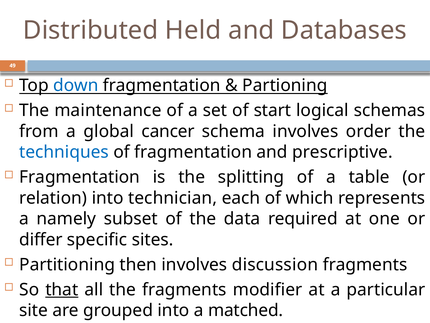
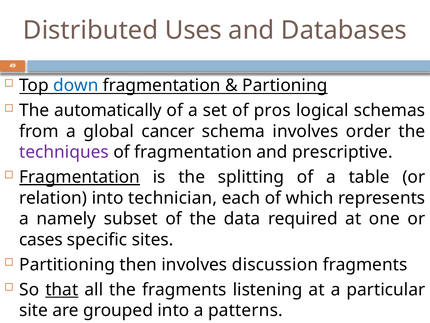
Held: Held -> Uses
maintenance: maintenance -> automatically
start: start -> pros
techniques colour: blue -> purple
Fragmentation at (80, 177) underline: none -> present
differ: differ -> cases
modifier: modifier -> listening
matched: matched -> patterns
